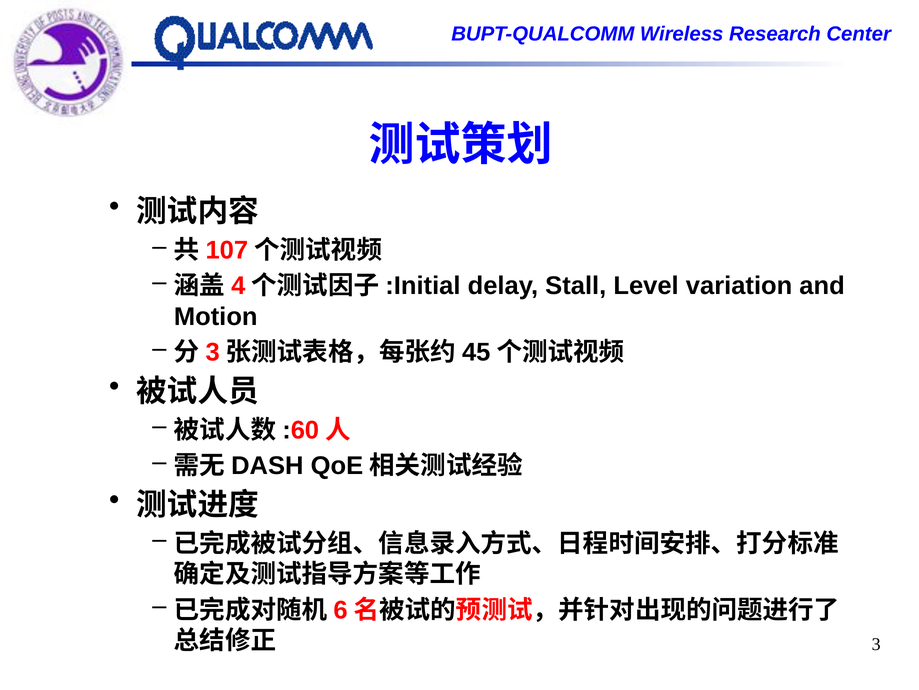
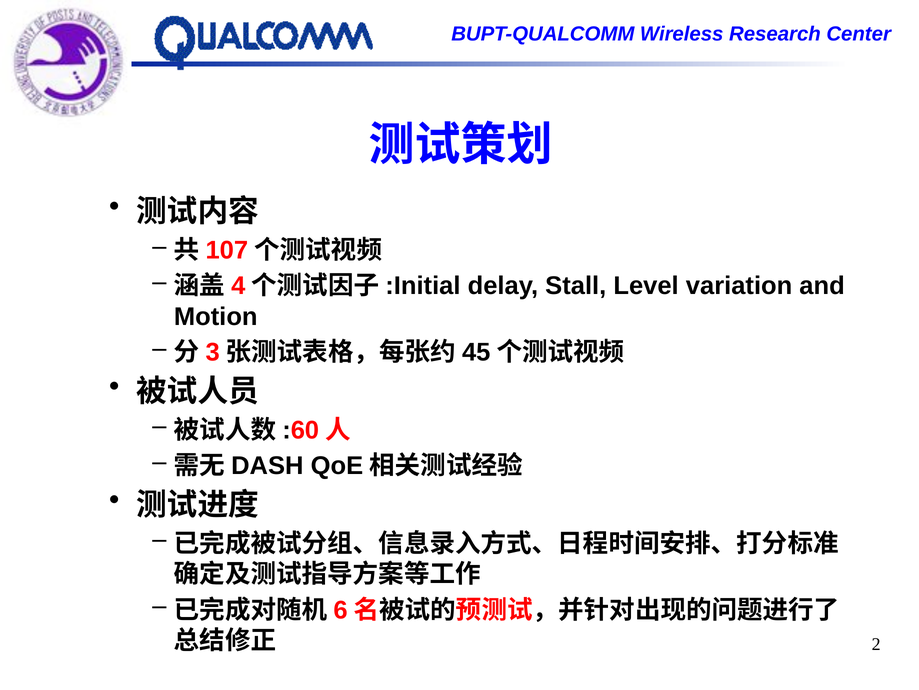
3: 3 -> 2
